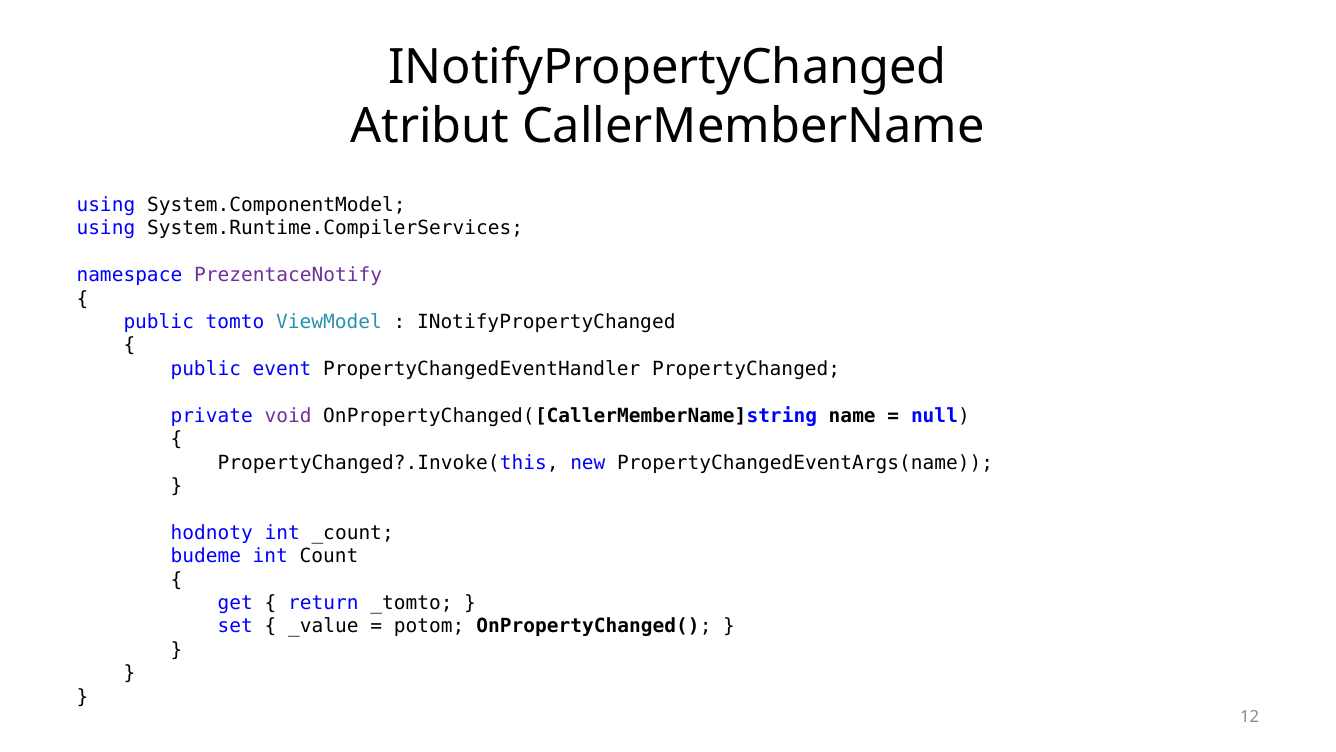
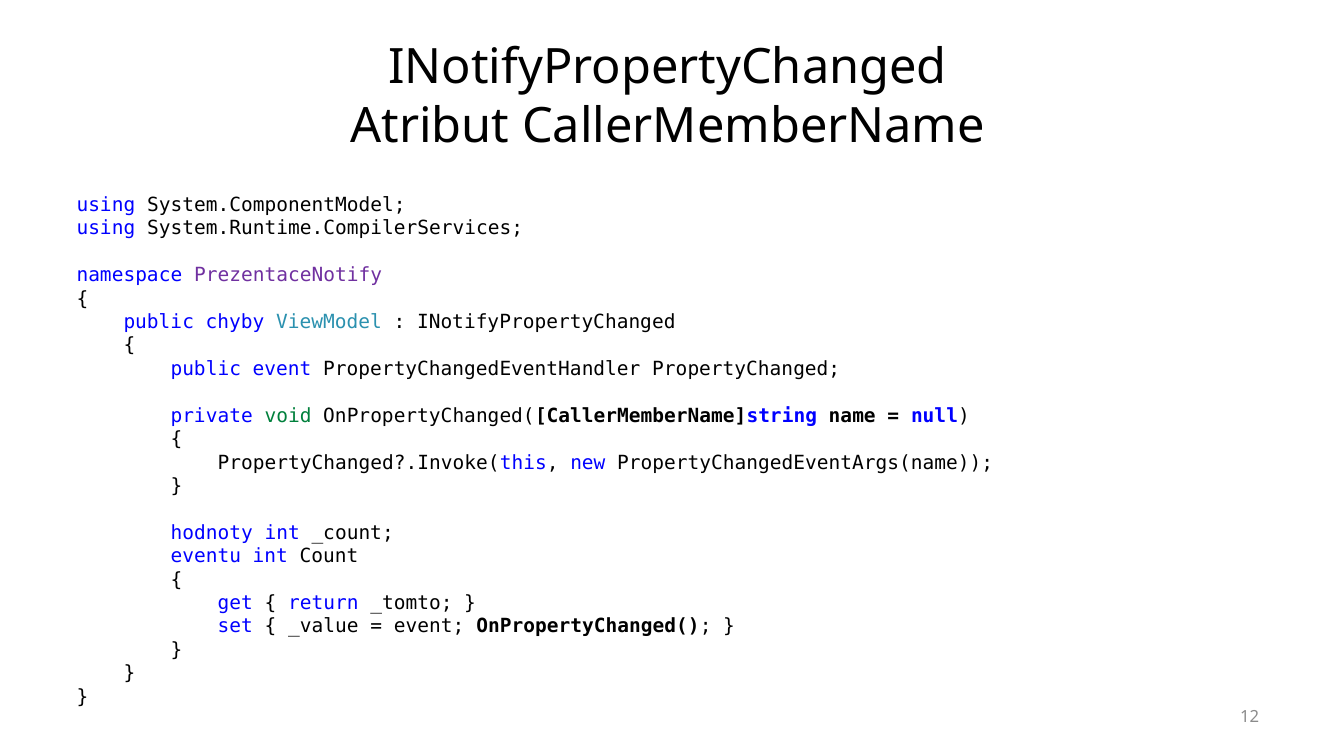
tomto: tomto -> chyby
void colour: purple -> green
budeme: budeme -> eventu
potom at (429, 626): potom -> event
